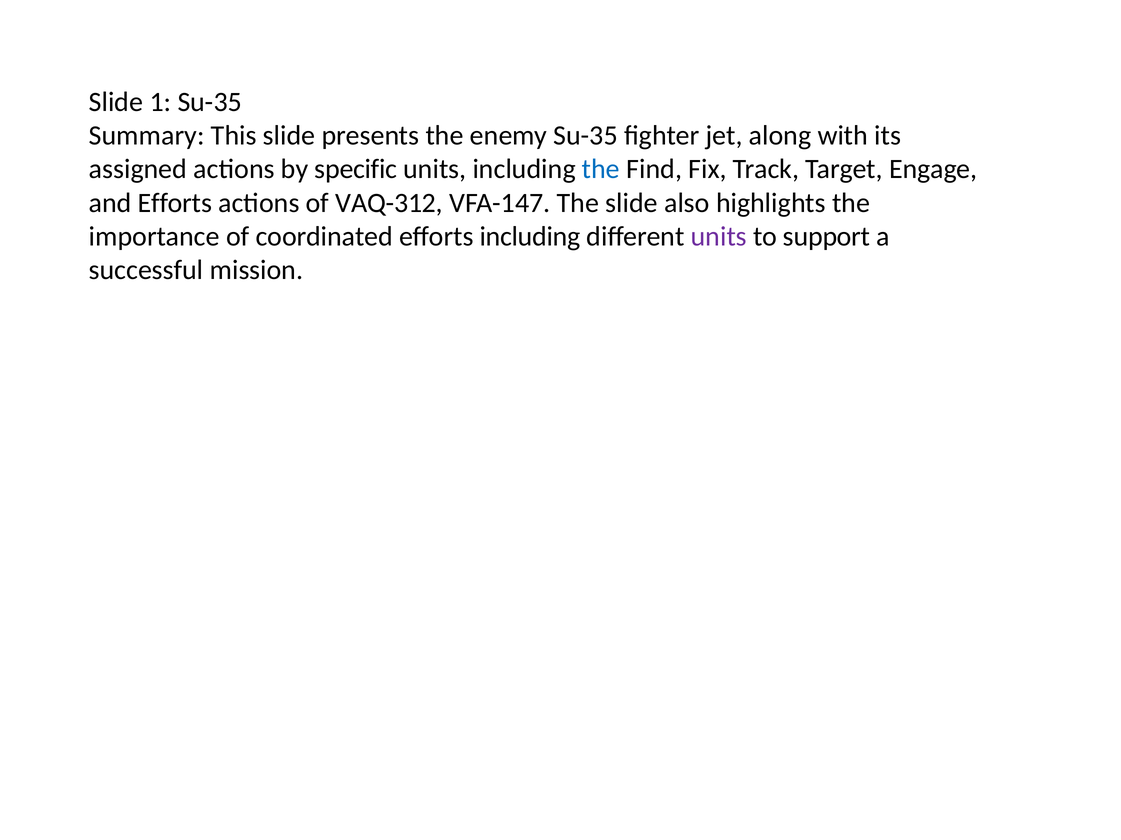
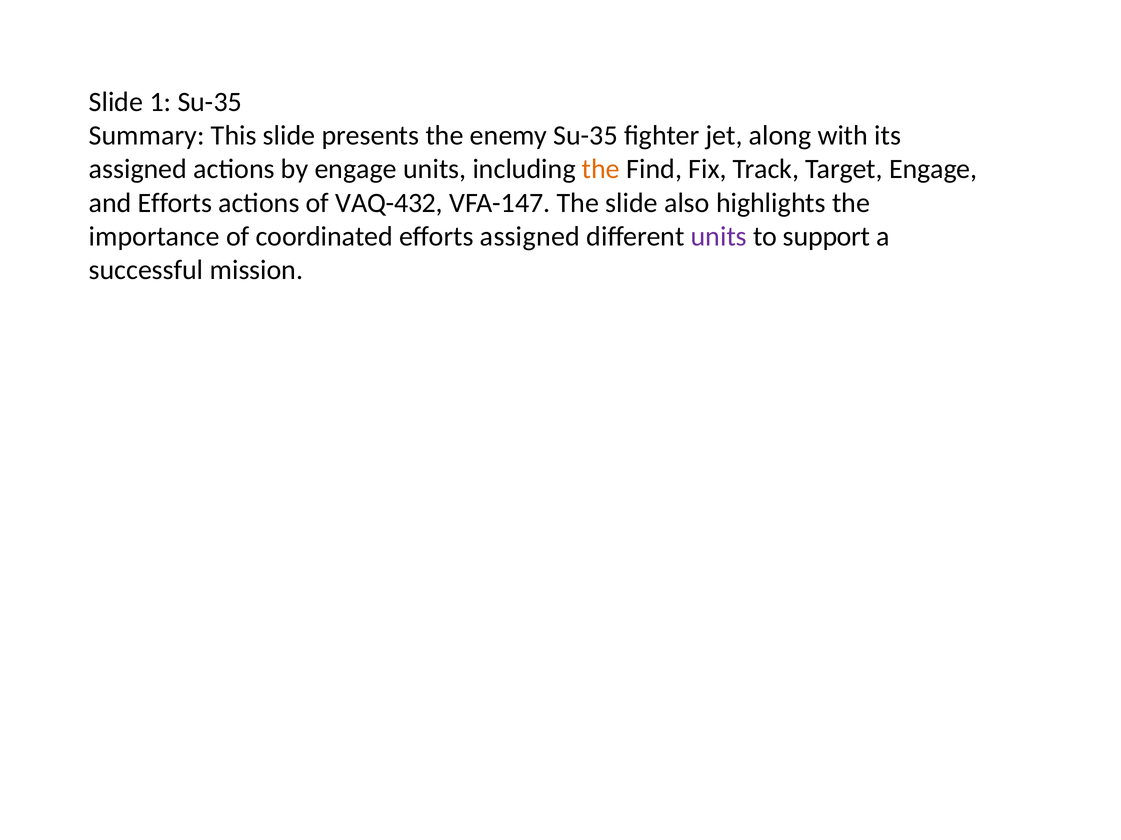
by specific: specific -> engage
the at (601, 169) colour: blue -> orange
VAQ-312: VAQ-312 -> VAQ-432
efforts including: including -> assigned
